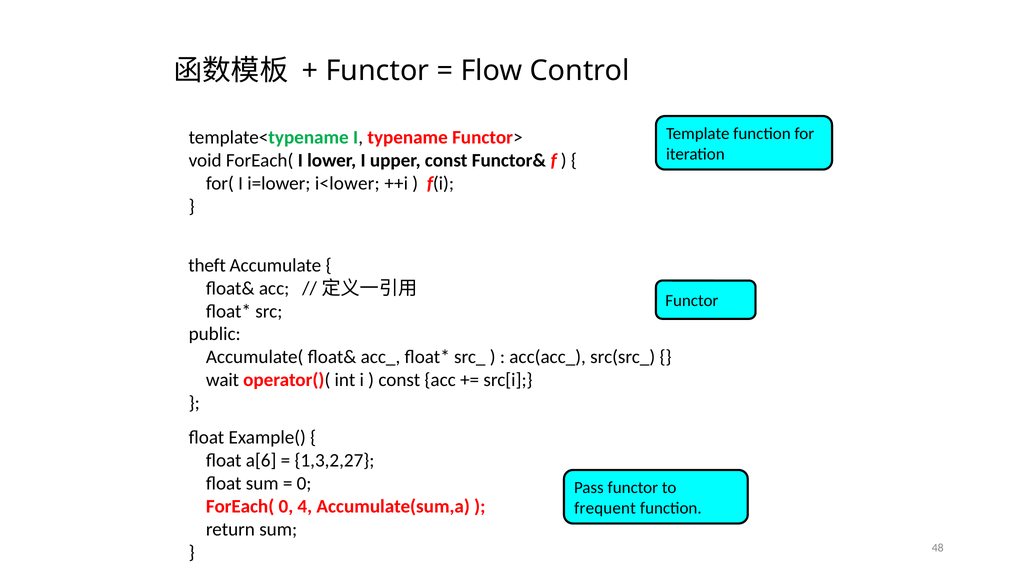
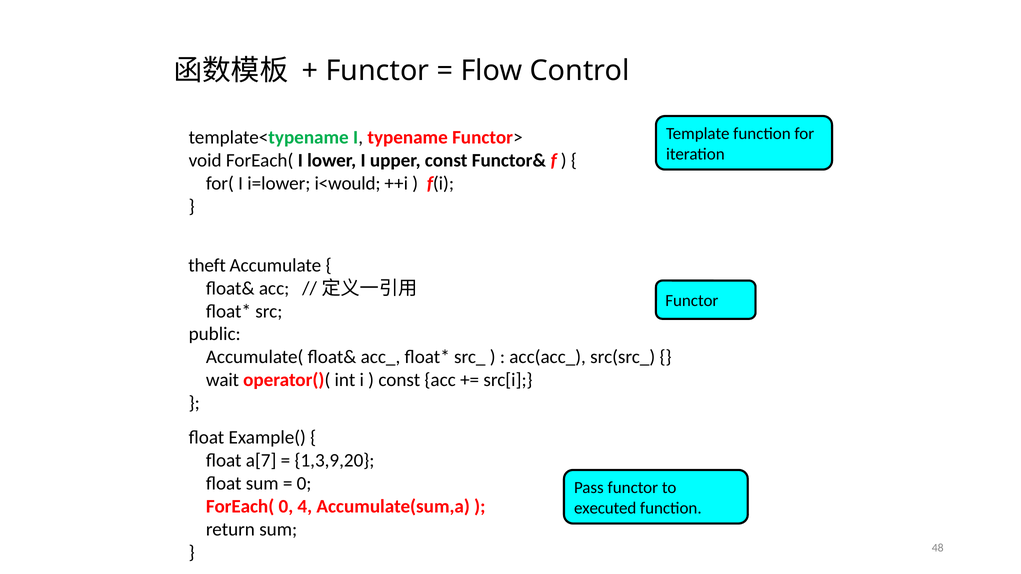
i<lower: i<lower -> i<would
a[6: a[6 -> a[7
1,3,2,27: 1,3,2,27 -> 1,3,9,20
frequent: frequent -> executed
